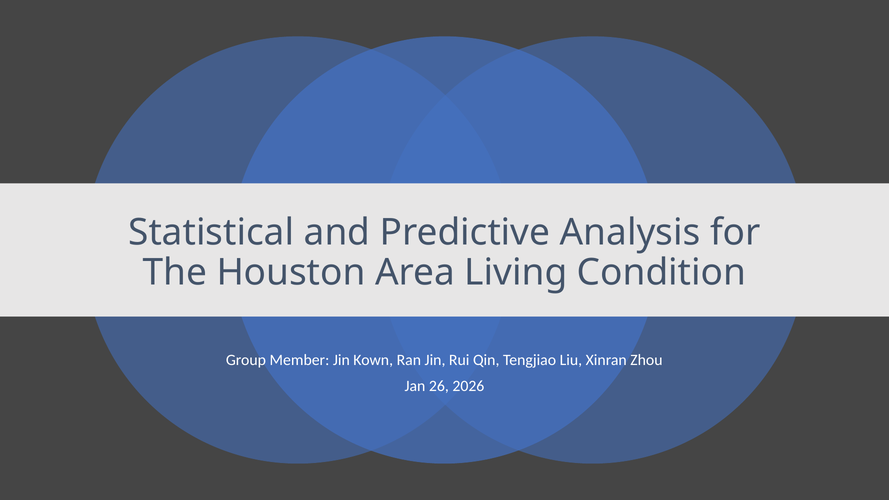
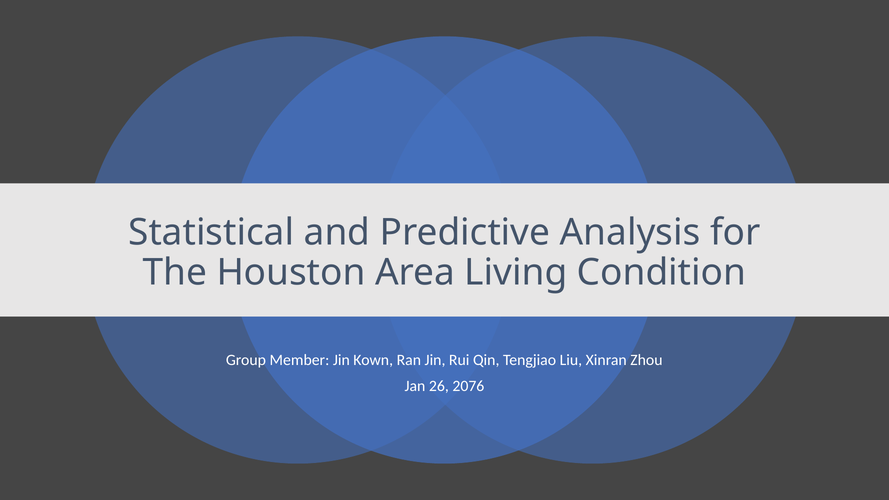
2026: 2026 -> 2076
